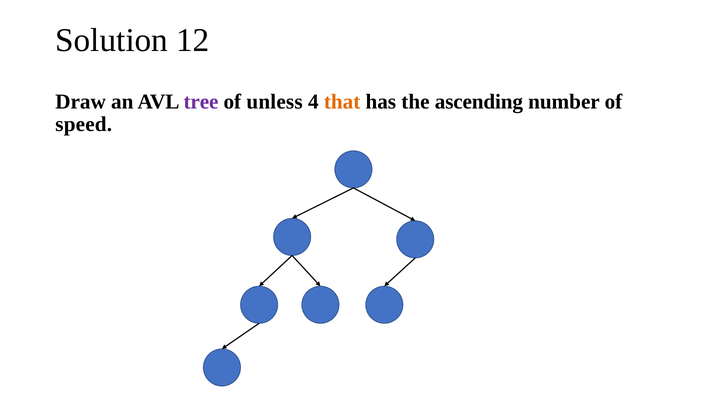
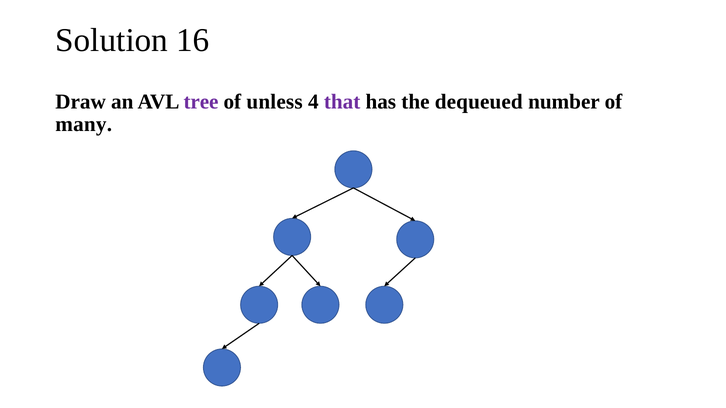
12: 12 -> 16
that colour: orange -> purple
ascending: ascending -> dequeued
speed: speed -> many
